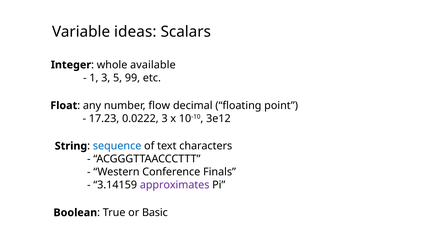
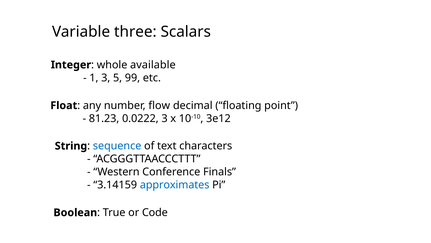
ideas: ideas -> three
17.23: 17.23 -> 81.23
approximates colour: purple -> blue
Basic: Basic -> Code
